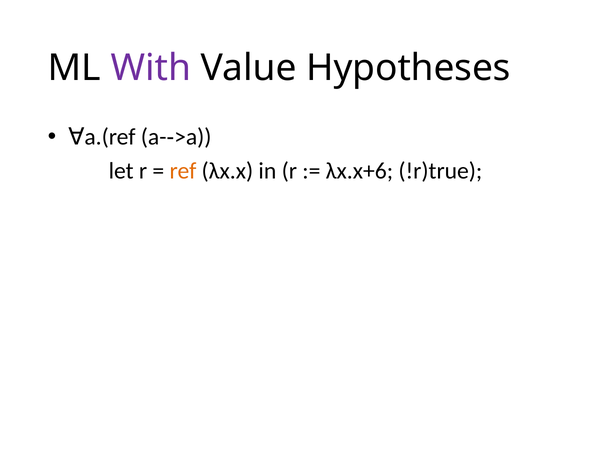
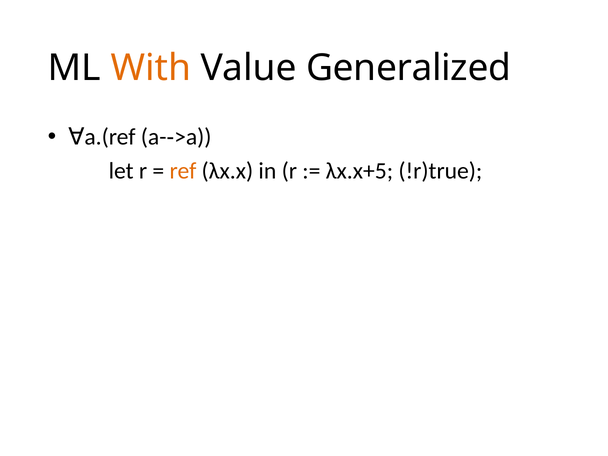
With colour: purple -> orange
Hypotheses: Hypotheses -> Generalized
λx.x+6: λx.x+6 -> λx.x+5
